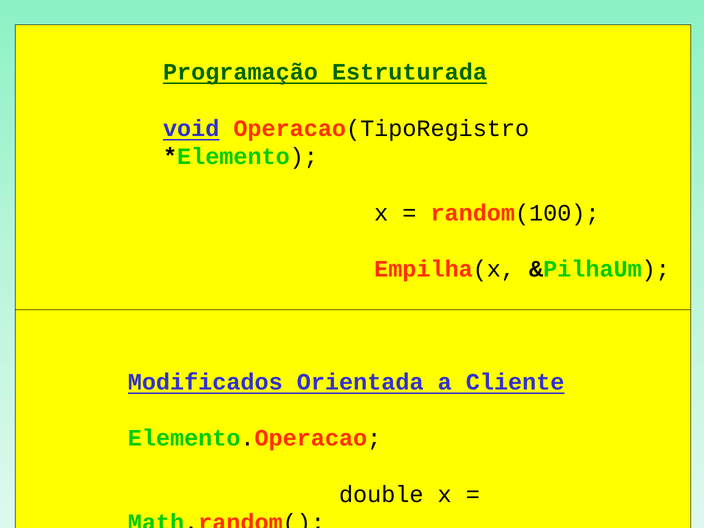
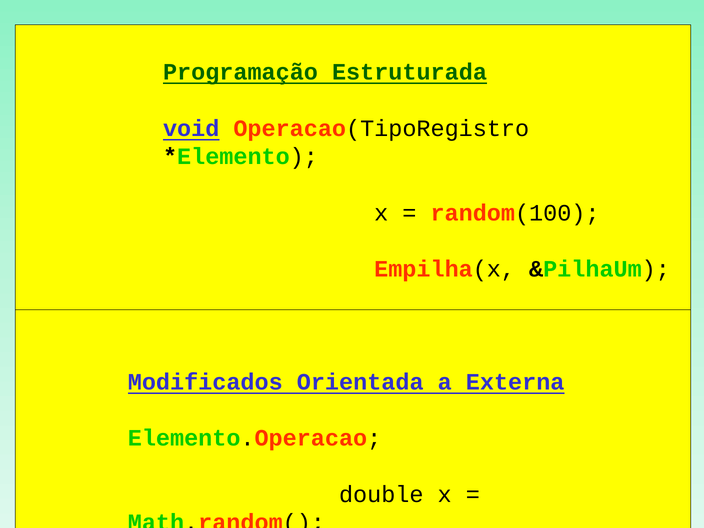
Cliente: Cliente -> Externa
